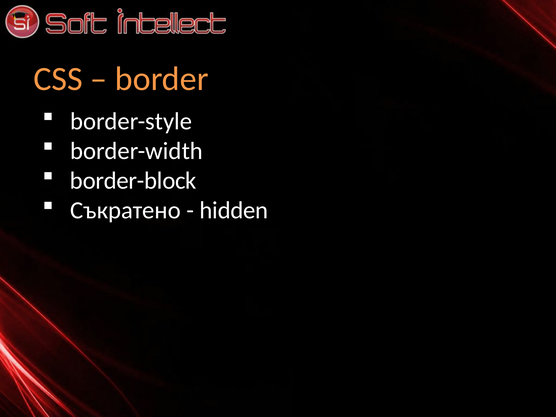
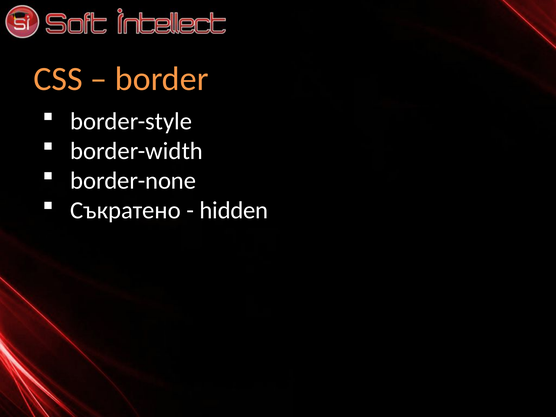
border-block: border-block -> border-none
